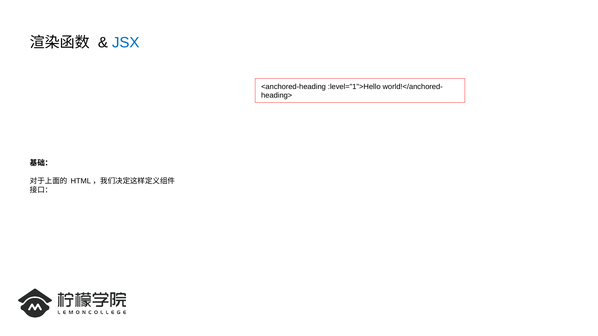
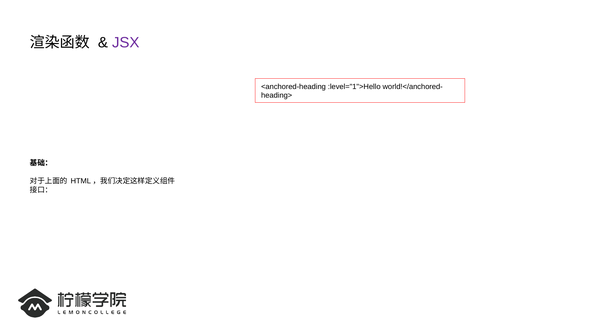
JSX colour: blue -> purple
